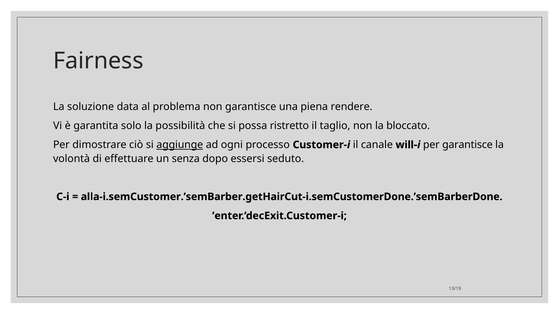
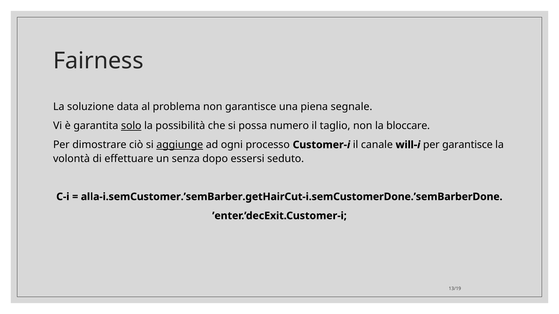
rendere: rendere -> segnale
solo underline: none -> present
ristretto: ristretto -> numero
bloccato: bloccato -> bloccare
